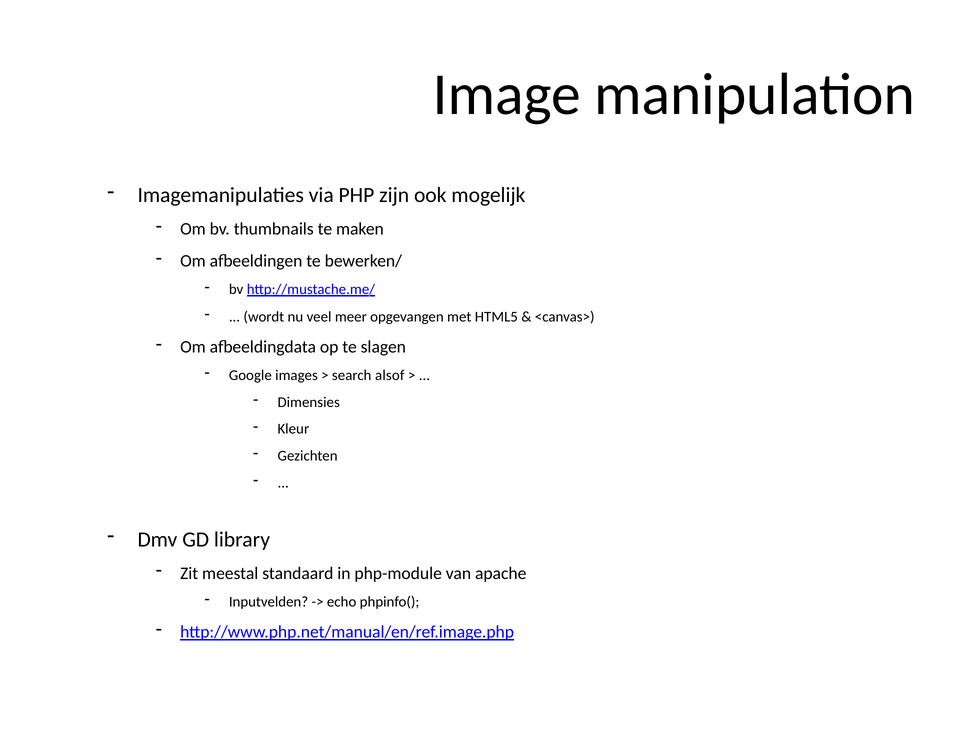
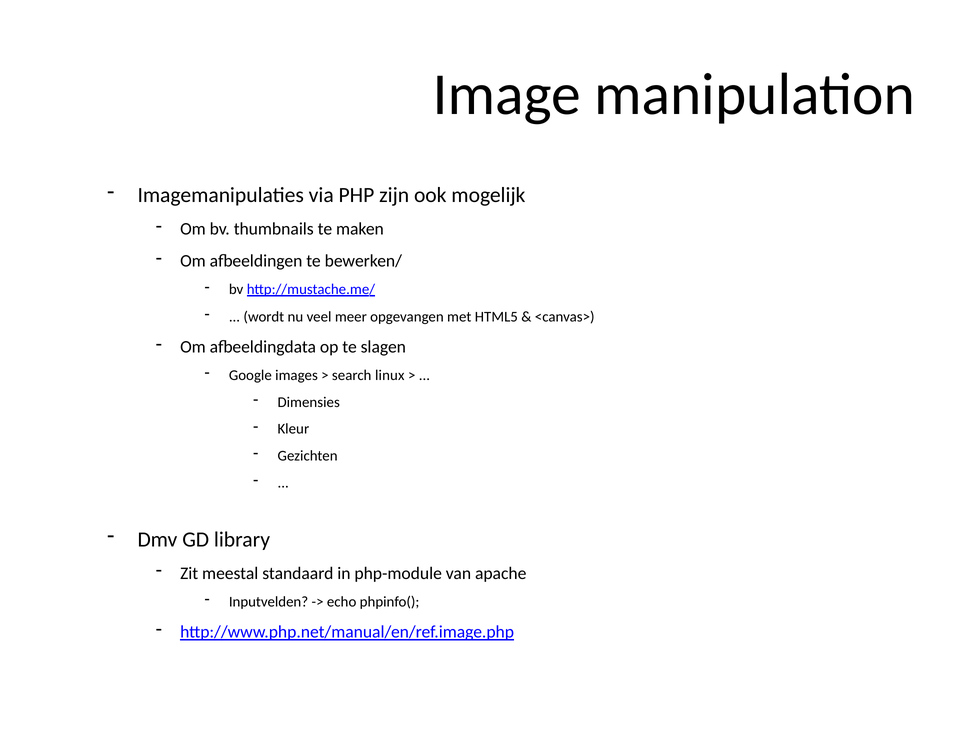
alsof: alsof -> linux
